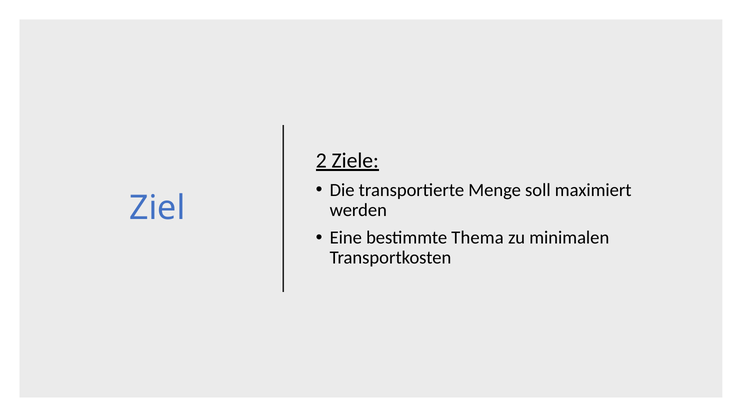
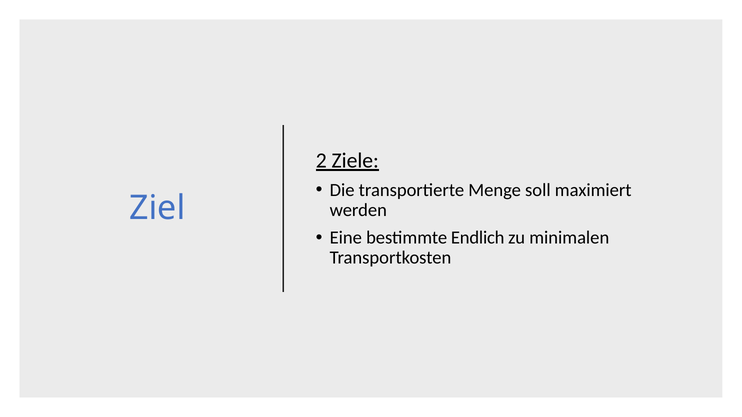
Thema: Thema -> Endlich
